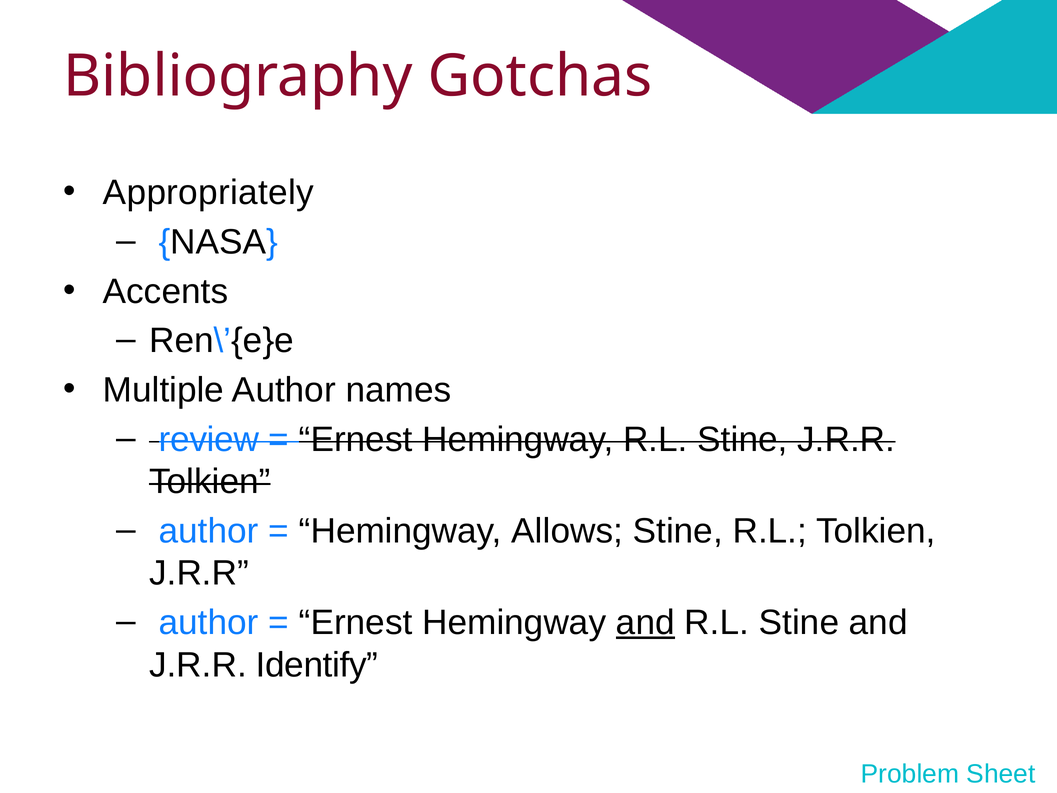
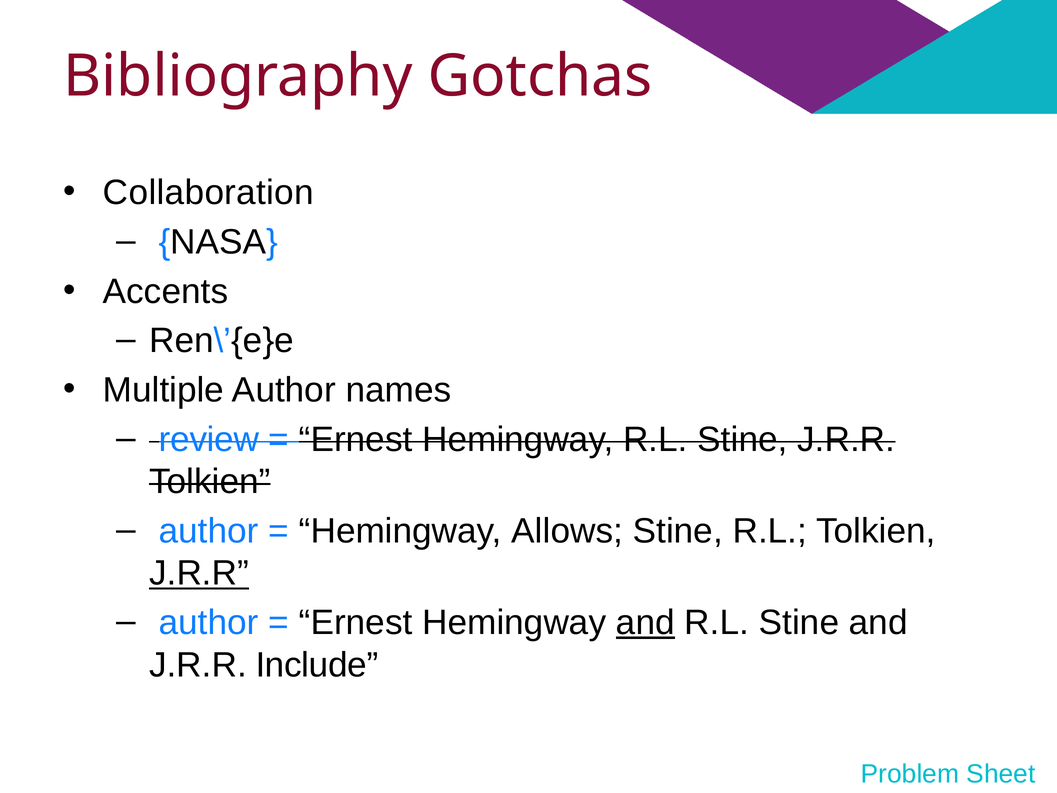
Appropriately: Appropriately -> Collaboration
J.R.R at (199, 573) underline: none -> present
Identify: Identify -> Include
